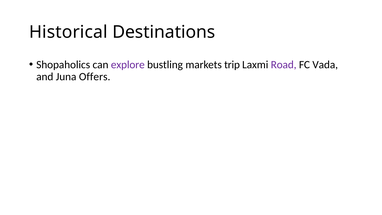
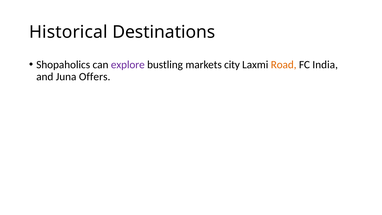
trip: trip -> city
Road colour: purple -> orange
Vada: Vada -> India
